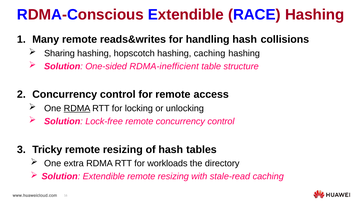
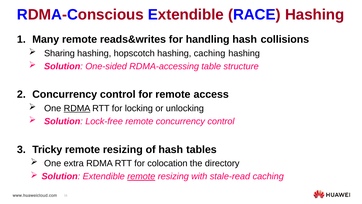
RDMA-inefficient: RDMA-inefficient -> RDMA-accessing
workloads: workloads -> colocation
remote at (141, 176) underline: none -> present
